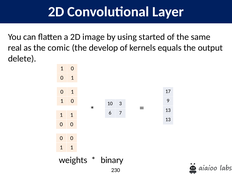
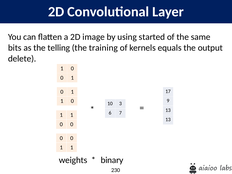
real: real -> bits
comic: comic -> telling
develop: develop -> training
